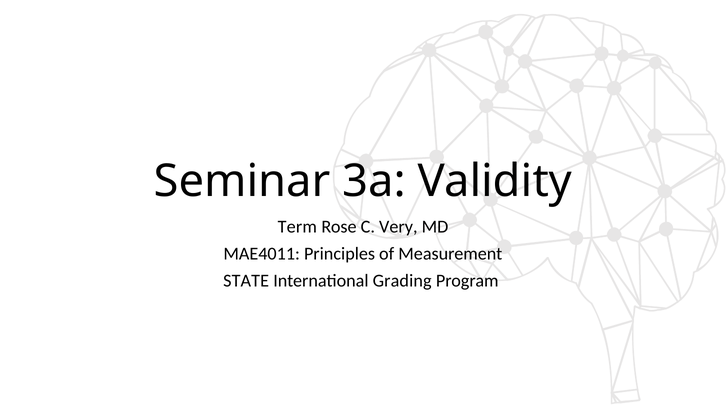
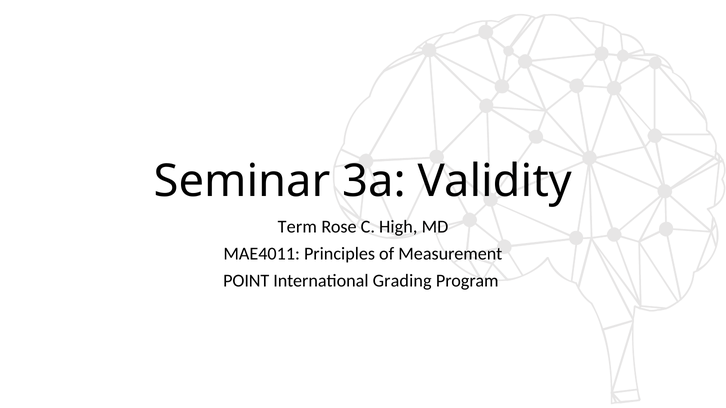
Very: Very -> High
STATE: STATE -> POINT
